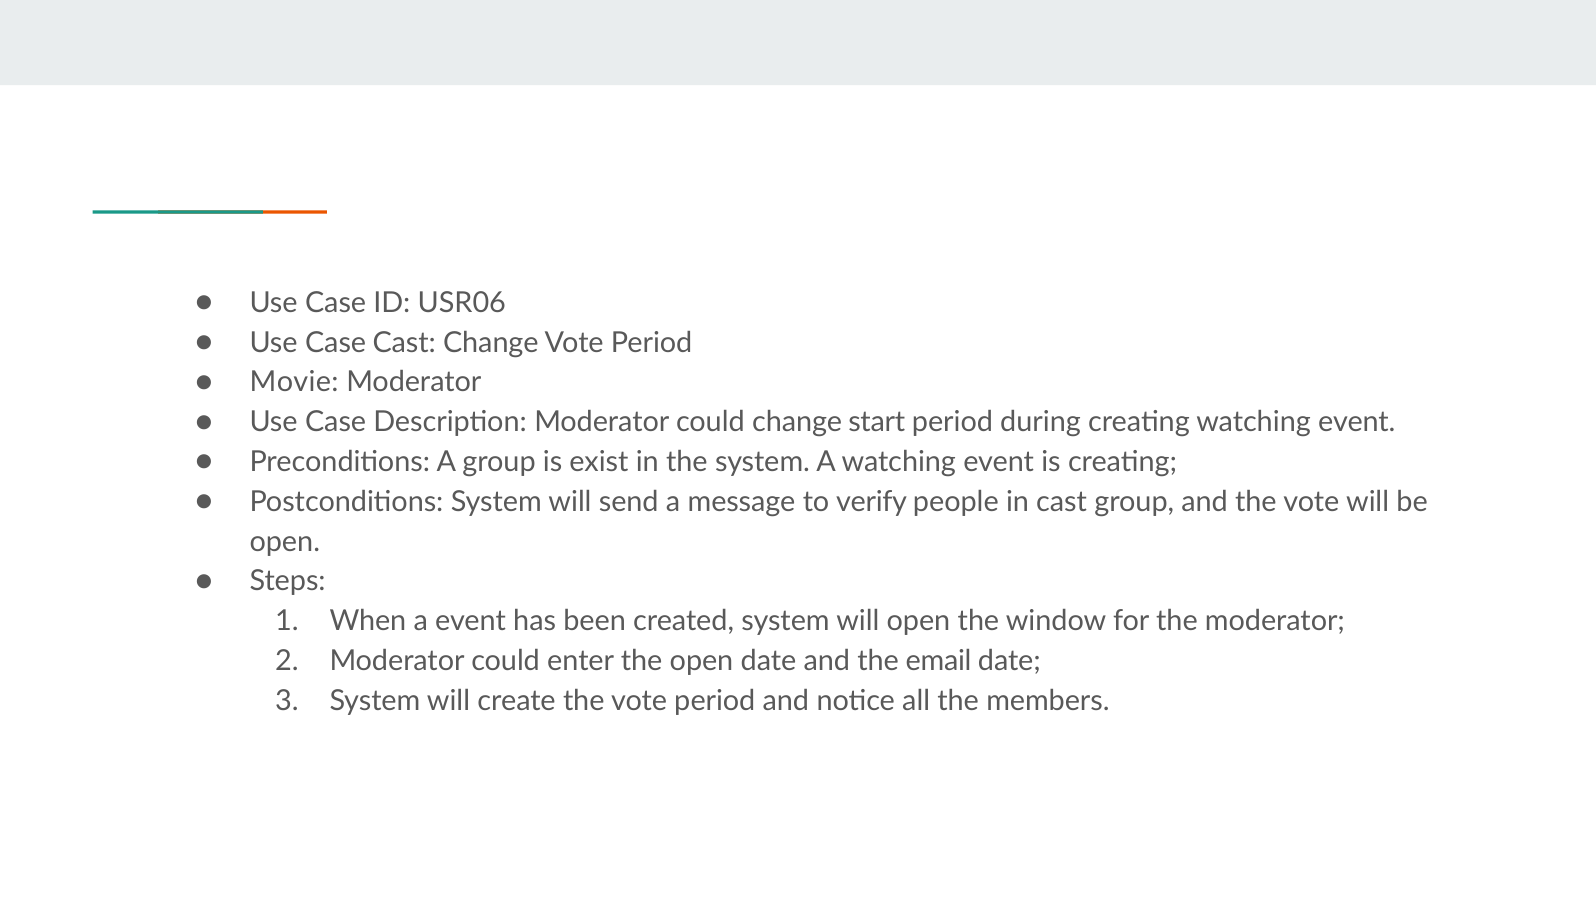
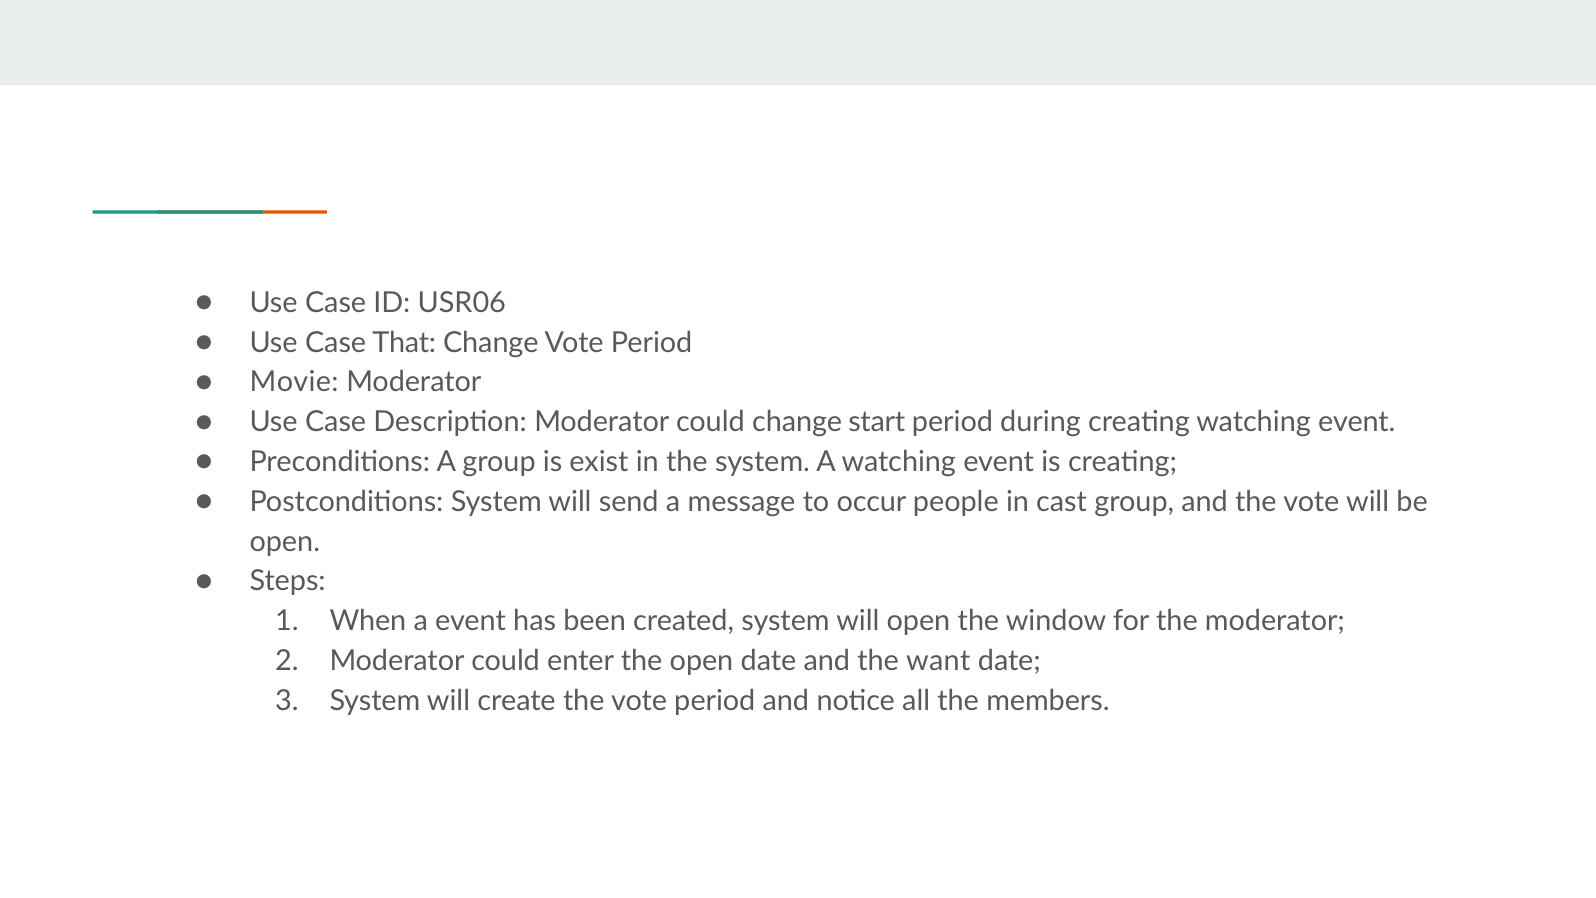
Case Cast: Cast -> That
verify: verify -> occur
email: email -> want
